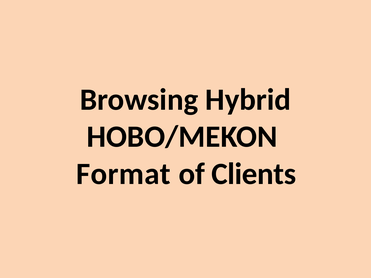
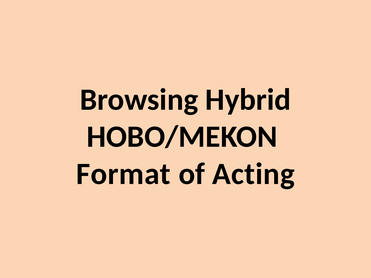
Clients: Clients -> Acting
